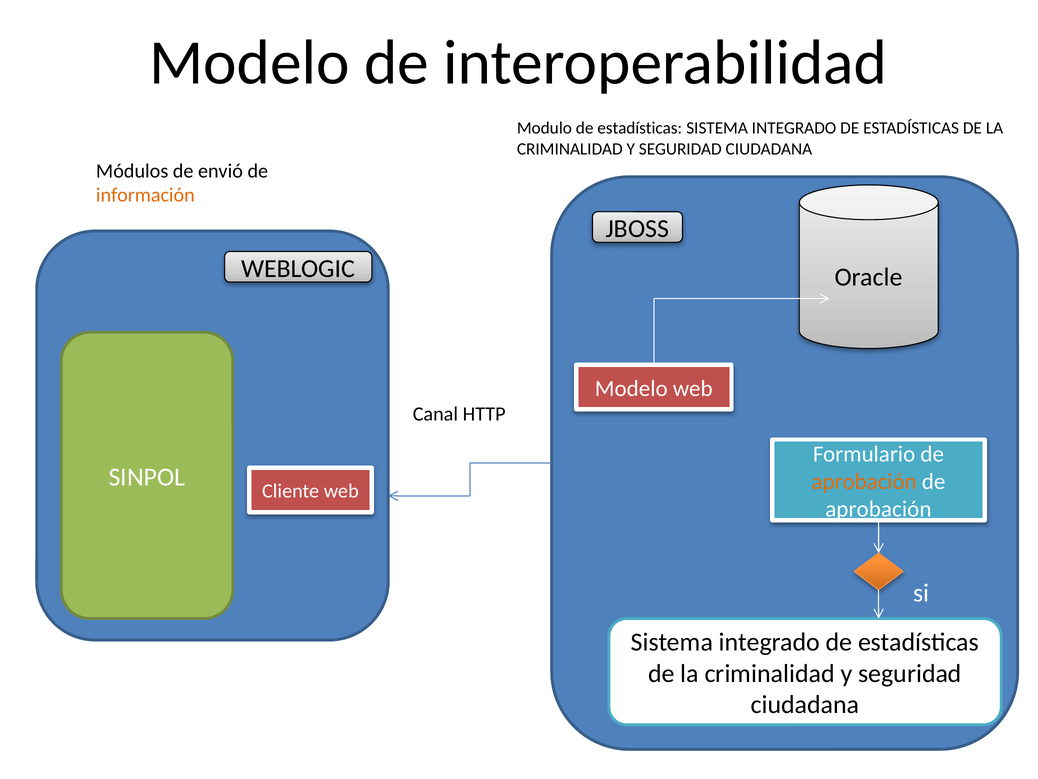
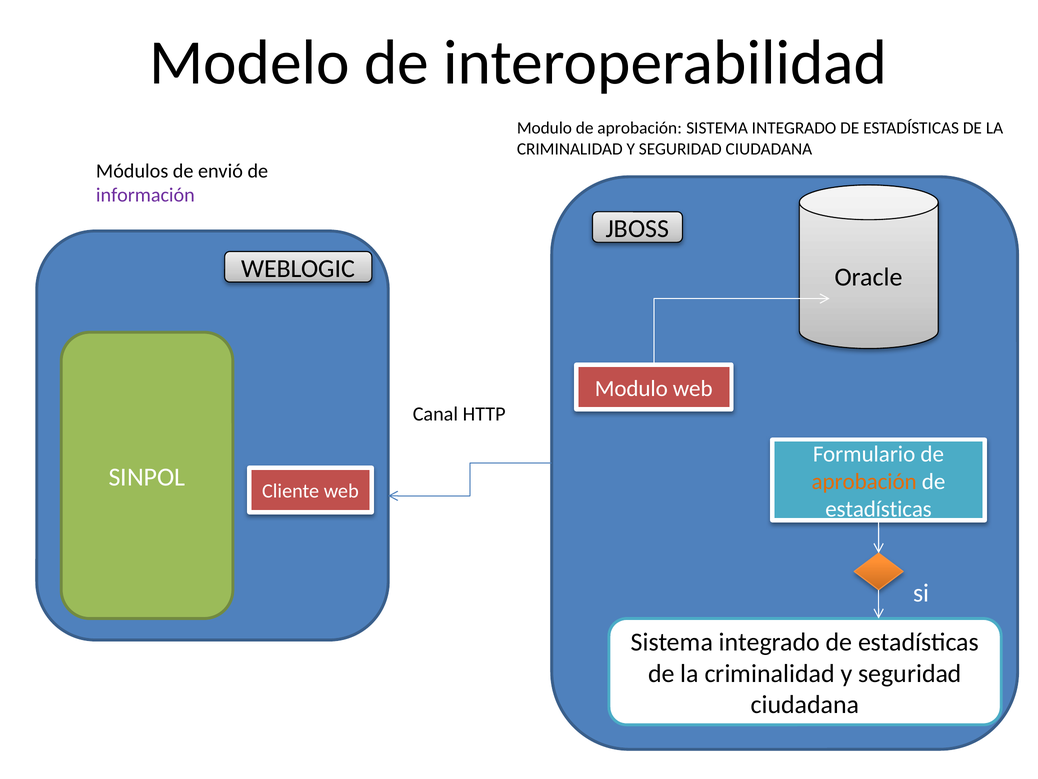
Modulo de estadísticas: estadísticas -> aprobación
información colour: orange -> purple
Modelo at (631, 388): Modelo -> Modulo
aprobación at (878, 509): aprobación -> estadísticas
